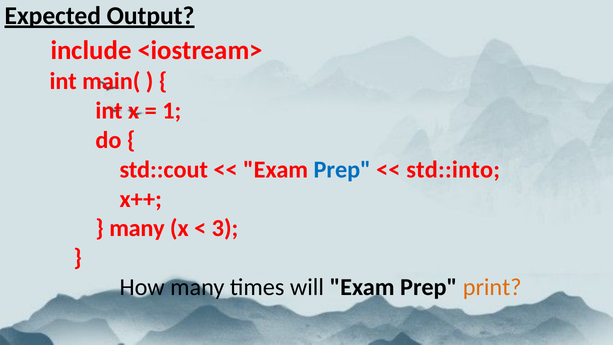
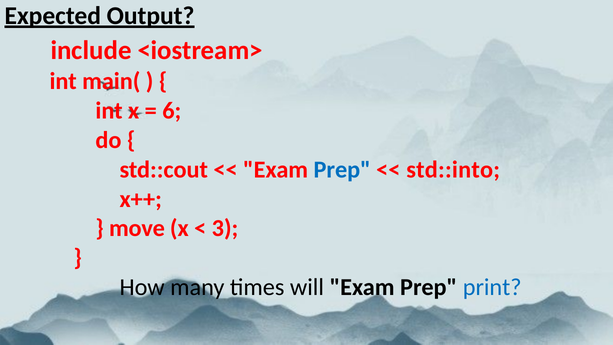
1: 1 -> 6
many at (137, 228): many -> move
print colour: orange -> blue
